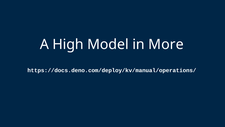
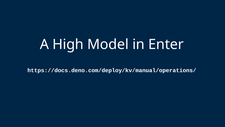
More: More -> Enter
